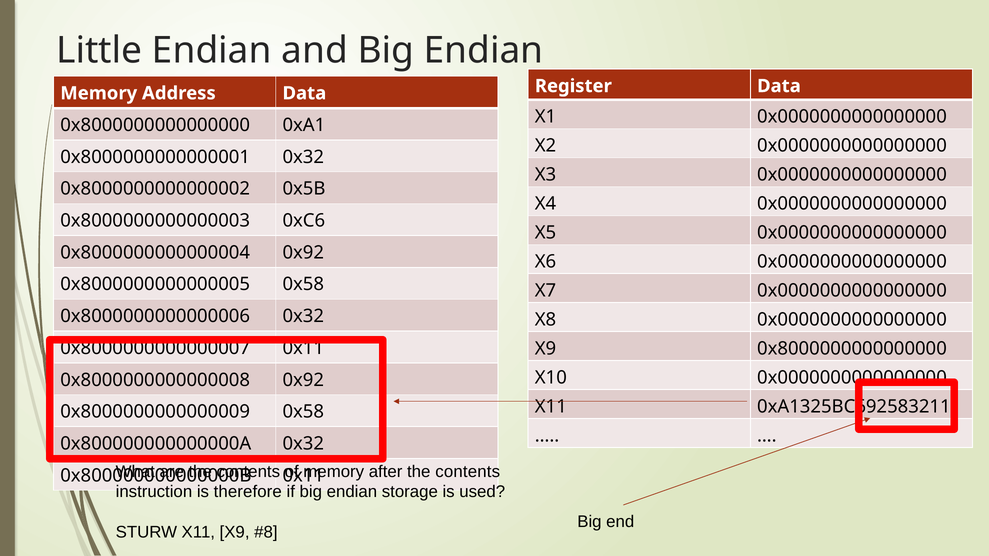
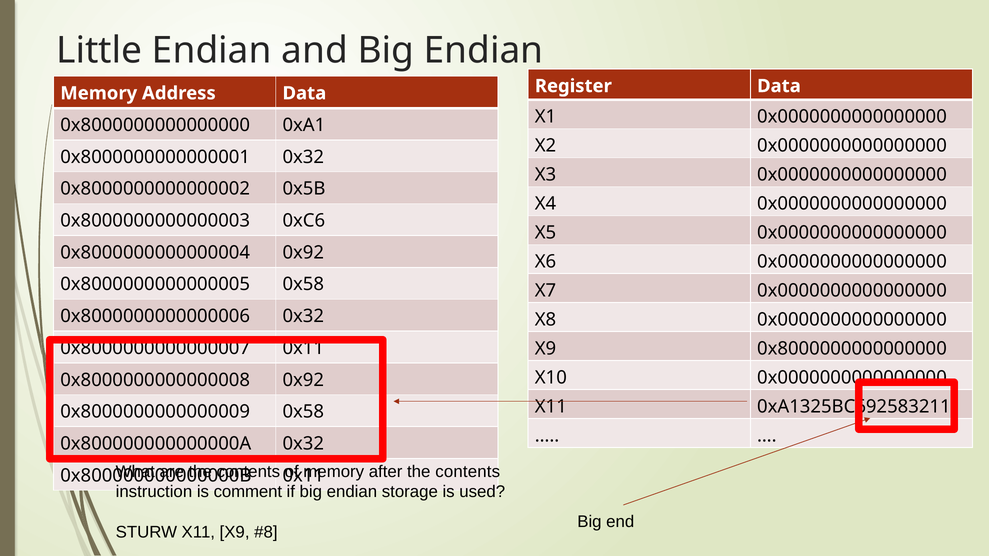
therefore: therefore -> comment
